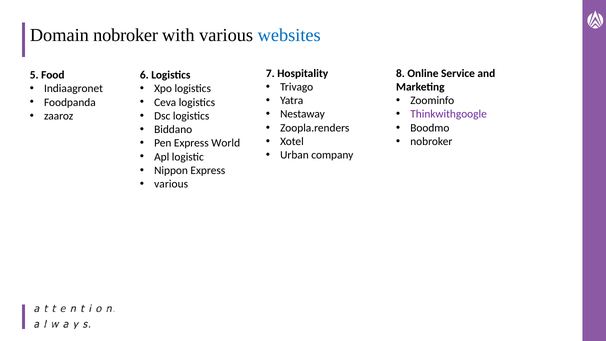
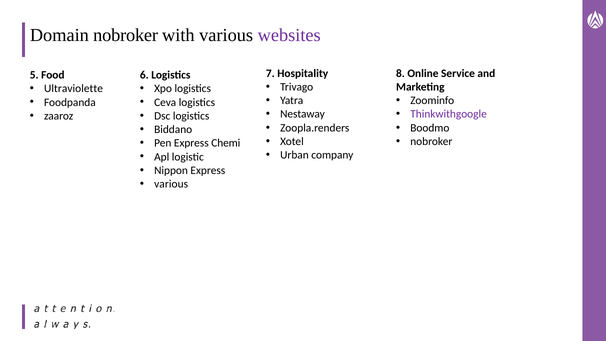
websites colour: blue -> purple
Indiaagronet: Indiaagronet -> Ultraviolette
World: World -> Chemi
